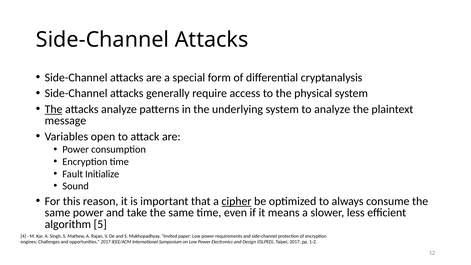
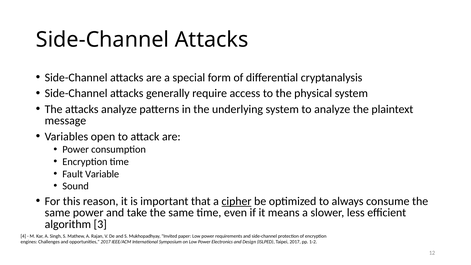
The at (54, 109) underline: present -> none
Initialize: Initialize -> Variable
5: 5 -> 3
